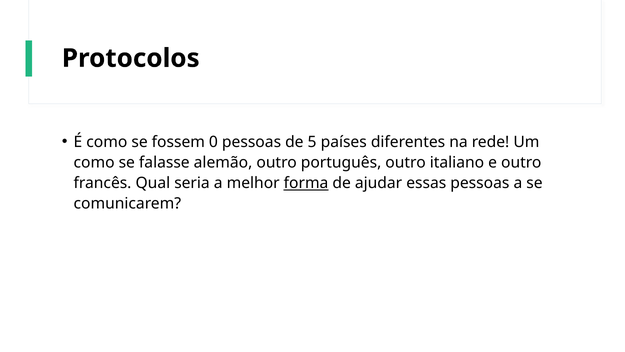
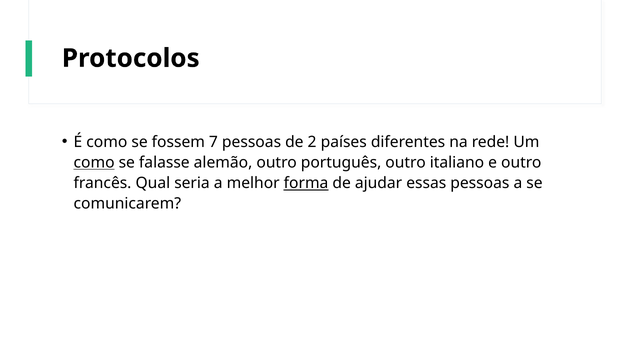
0: 0 -> 7
5: 5 -> 2
como at (94, 162) underline: none -> present
